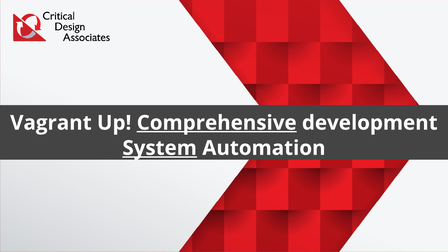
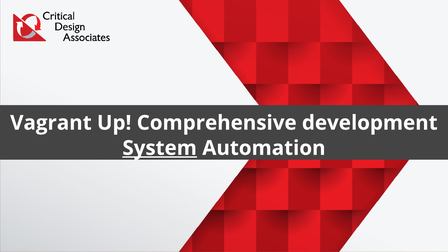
Comprehensive underline: present -> none
